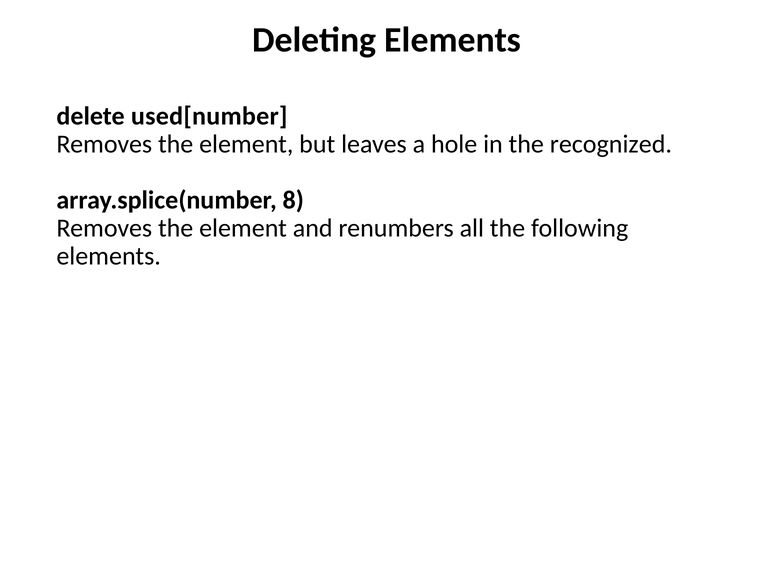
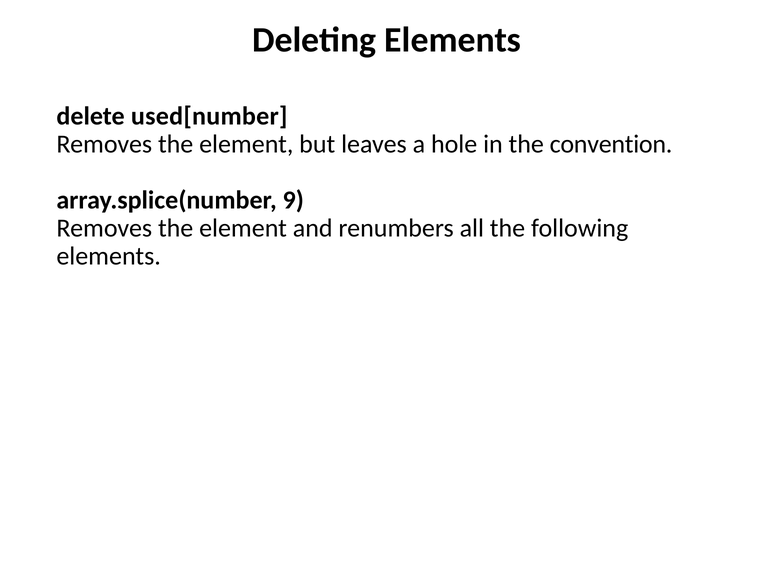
recognized: recognized -> convention
8: 8 -> 9
